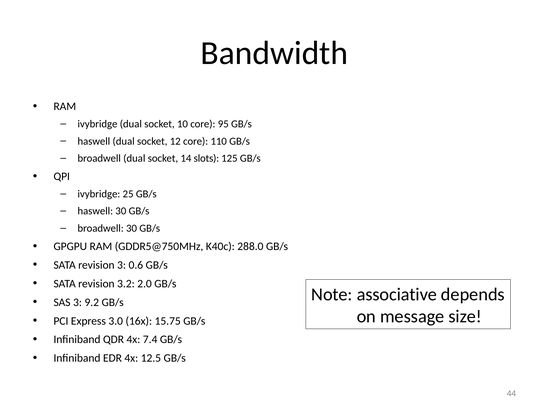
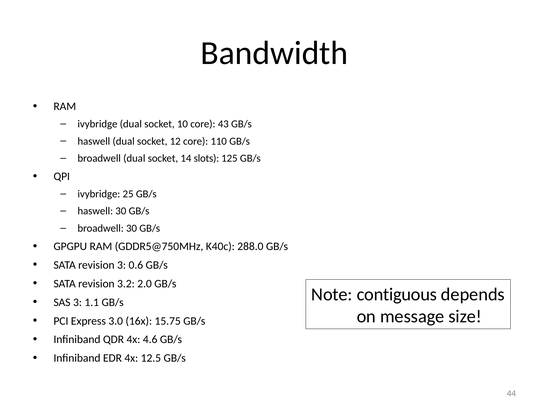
95: 95 -> 43
associative: associative -> contiguous
9.2: 9.2 -> 1.1
7.4: 7.4 -> 4.6
